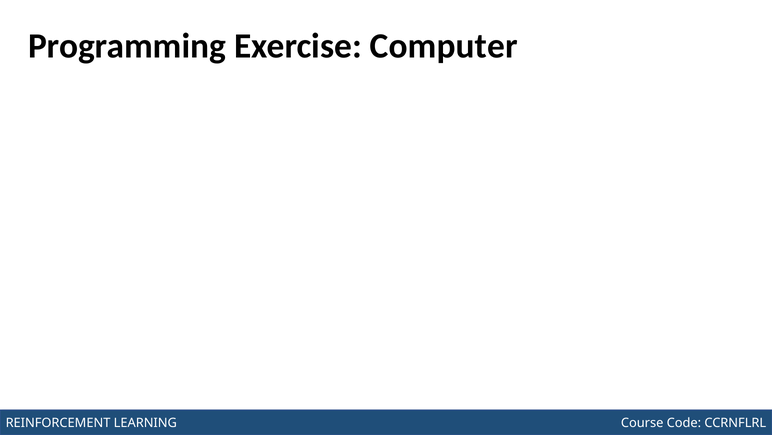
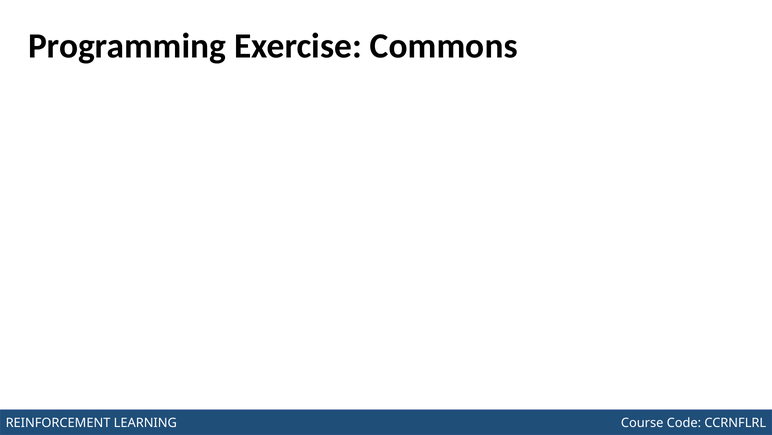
Computer: Computer -> Commons
